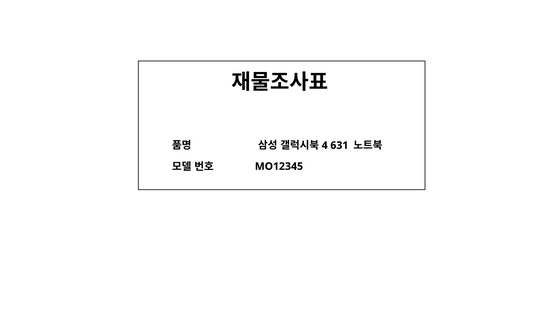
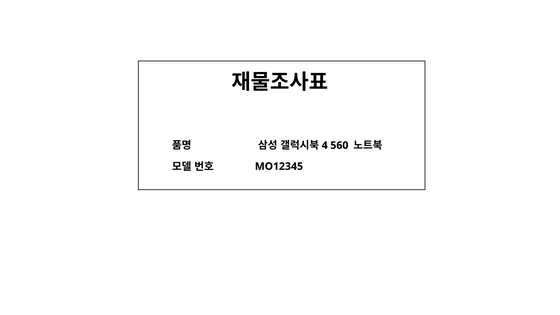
631: 631 -> 560
